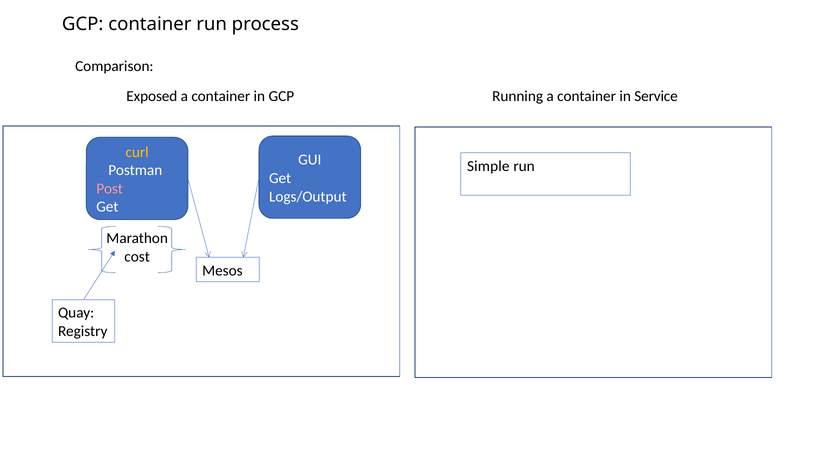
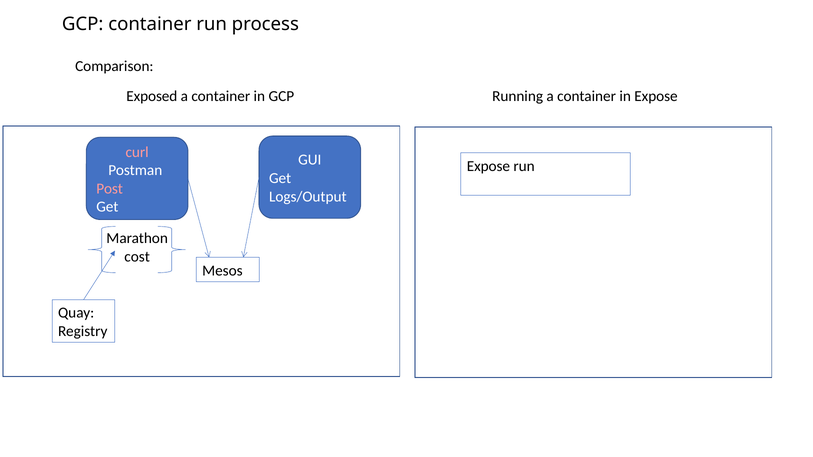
in Service: Service -> Expose
curl colour: yellow -> pink
Simple at (488, 166): Simple -> Expose
